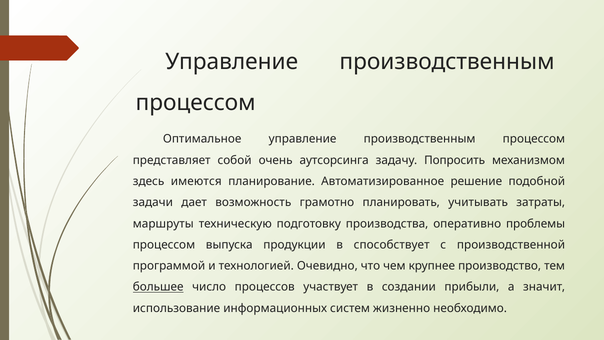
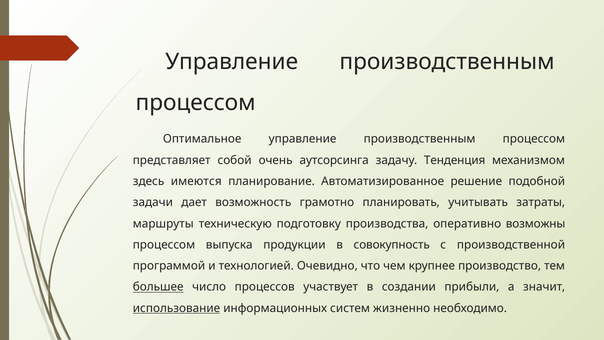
Попросить: Попросить -> Тенденция
проблемы: проблемы -> возможны
способствует: способствует -> совокупность
использование underline: none -> present
